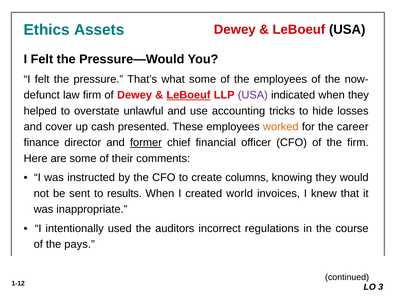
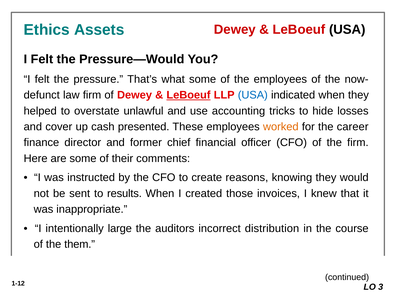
USA at (253, 95) colour: purple -> blue
former underline: present -> none
columns: columns -> reasons
world: world -> those
used: used -> large
regulations: regulations -> distribution
pays: pays -> them
